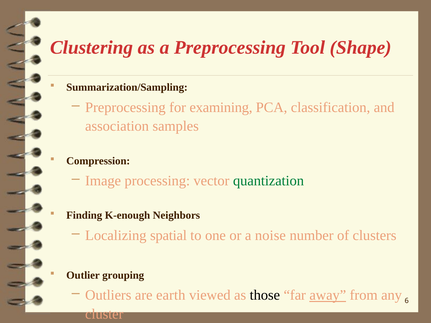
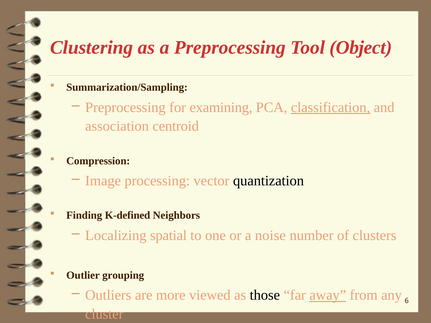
Shape: Shape -> Object
classification underline: none -> present
samples: samples -> centroid
quantization colour: green -> black
K-enough: K-enough -> K-defined
earth: earth -> more
